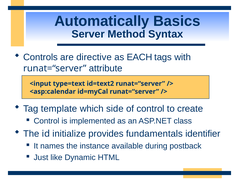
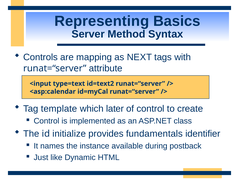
Automatically: Automatically -> Representing
directive: directive -> mapping
EACH: EACH -> NEXT
side: side -> later
